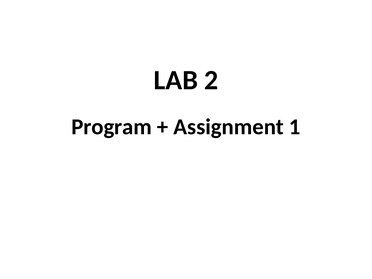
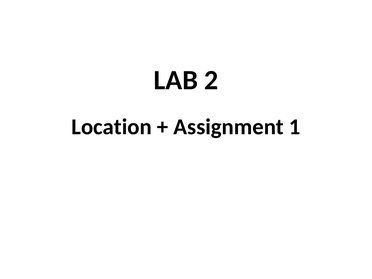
Program: Program -> Location
